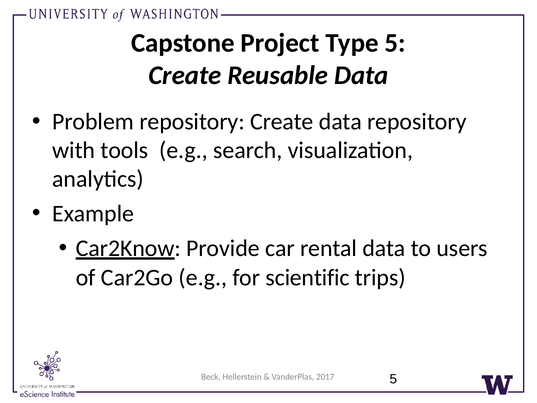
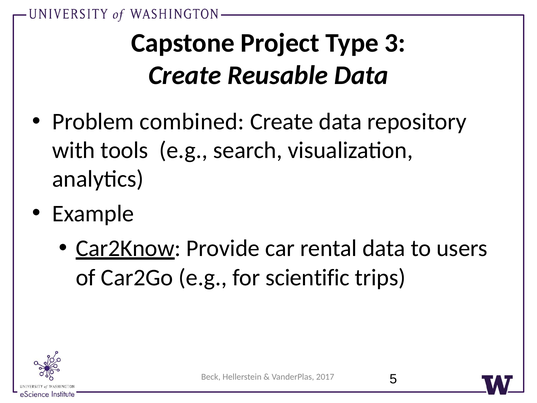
Type 5: 5 -> 3
Problem repository: repository -> combined
